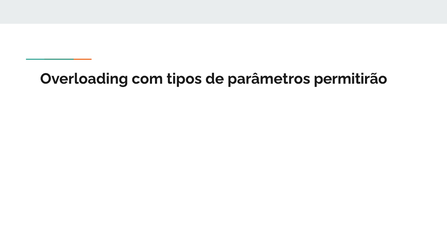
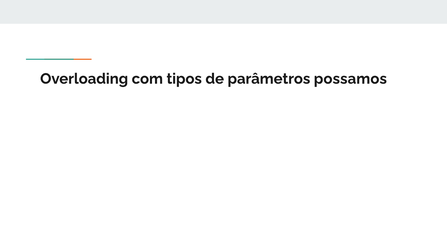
permitirão: permitirão -> possamos
